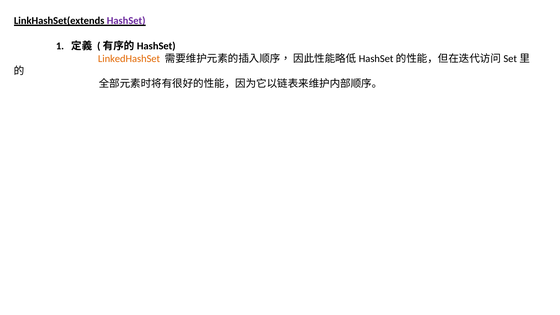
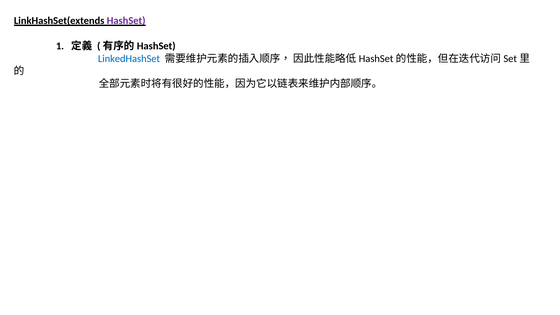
LinkedHashSet colour: orange -> blue
